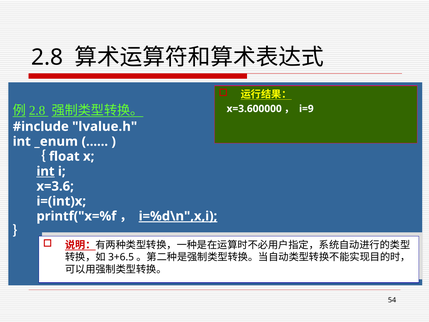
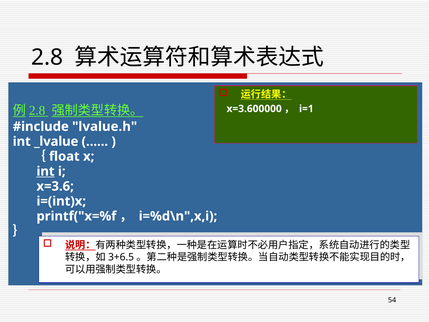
i=9: i=9 -> i=1
_enum: _enum -> _lvalue
i=%d\n",x,i underline: present -> none
